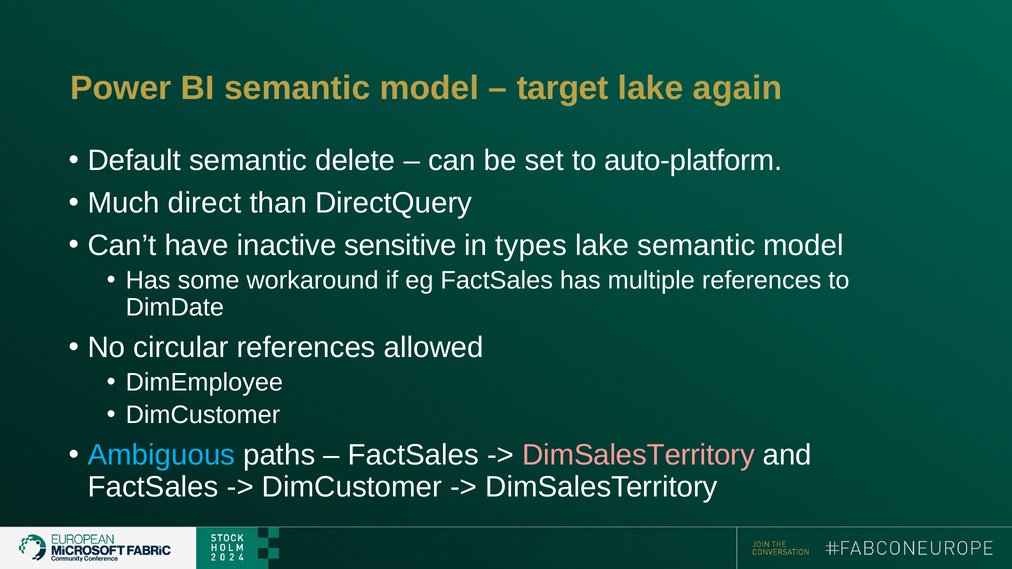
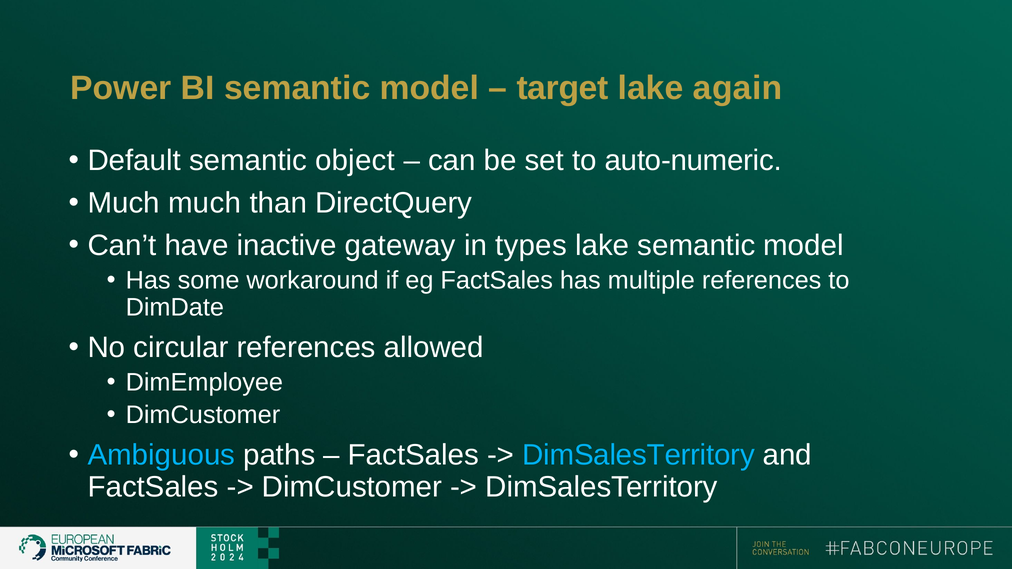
delete: delete -> object
auto-platform: auto-platform -> auto-numeric
Much direct: direct -> much
sensitive: sensitive -> gateway
DimSalesTerritory at (639, 455) colour: pink -> light blue
